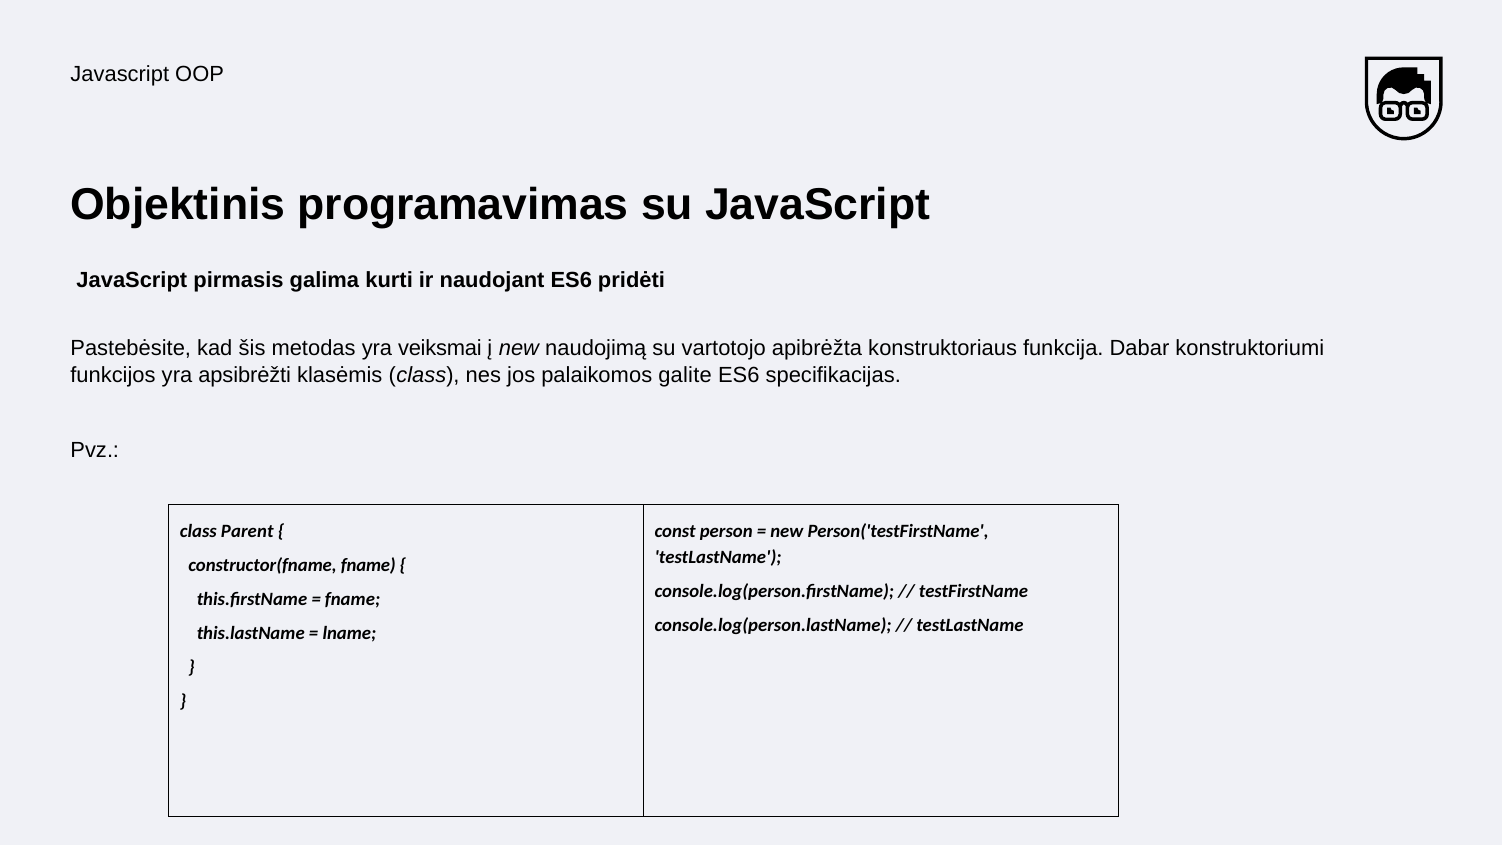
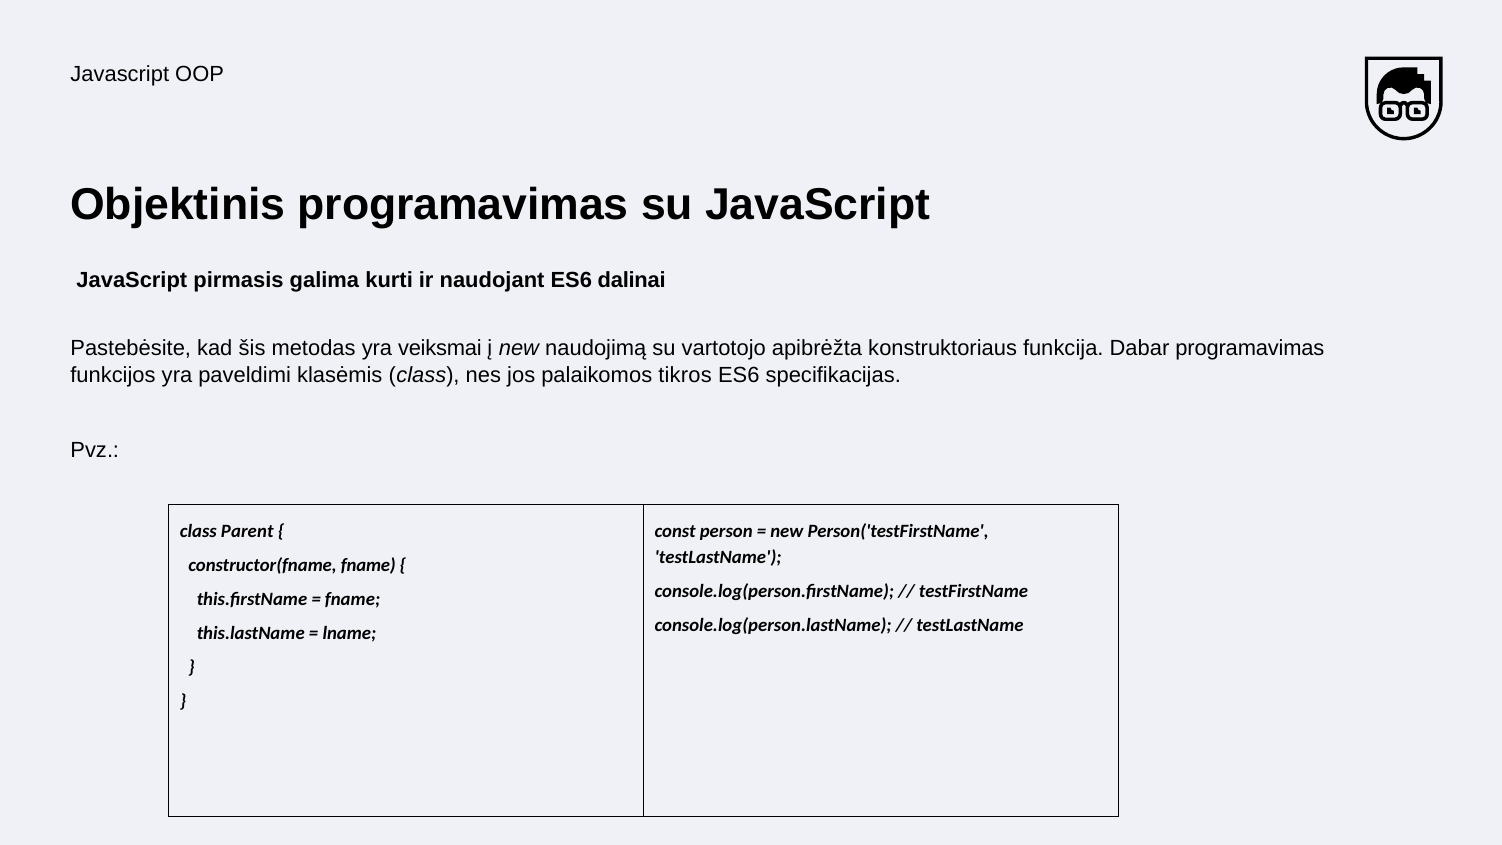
pridėti: pridėti -> dalinai
Dabar konstruktoriumi: konstruktoriumi -> programavimas
apsibrėžti: apsibrėžti -> paveldimi
galite: galite -> tikros
